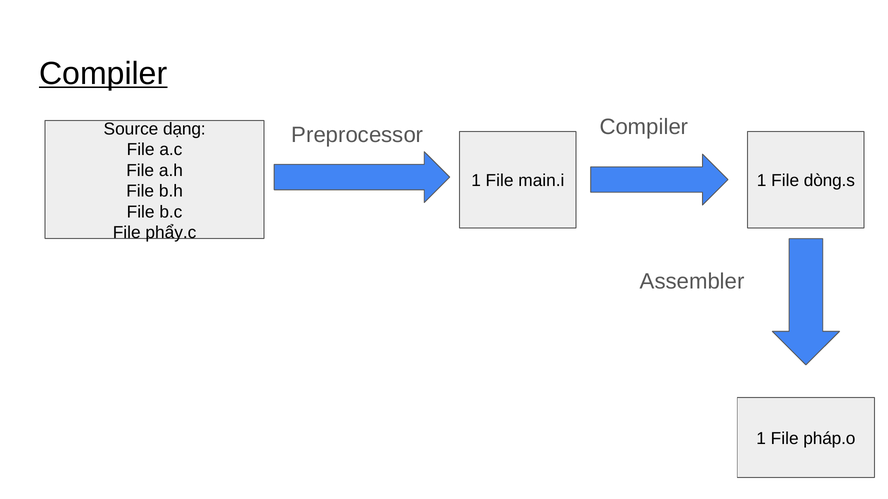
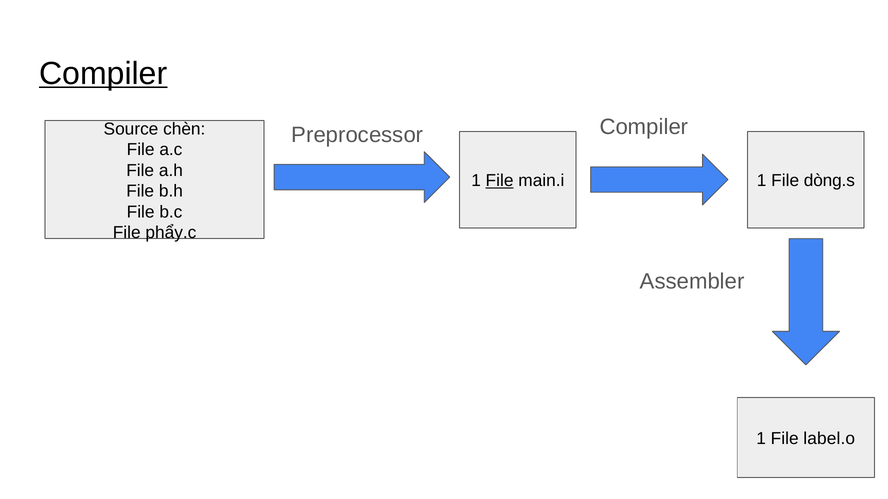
dạng: dạng -> chèn
File at (500, 181) underline: none -> present
pháp.o: pháp.o -> label.o
